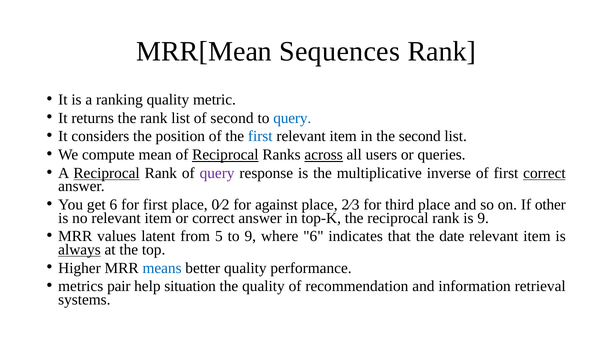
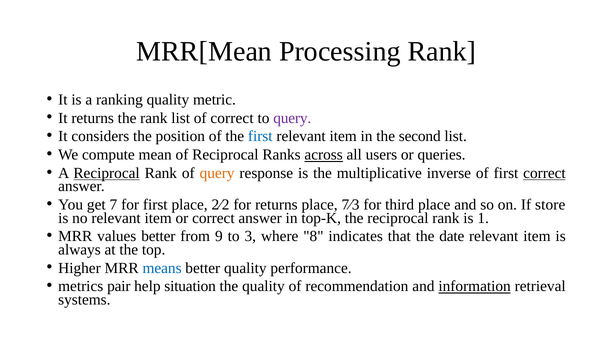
Sequences: Sequences -> Processing
of second: second -> correct
query at (292, 118) colour: blue -> purple
Reciprocal at (225, 155) underline: present -> none
query at (217, 173) colour: purple -> orange
get 6: 6 -> 7
0⁄2: 0⁄2 -> 2⁄2
for against: against -> returns
2⁄3: 2⁄3 -> 7⁄3
other: other -> store
is 9: 9 -> 1
values latent: latent -> better
5: 5 -> 9
to 9: 9 -> 3
where 6: 6 -> 8
always underline: present -> none
information underline: none -> present
